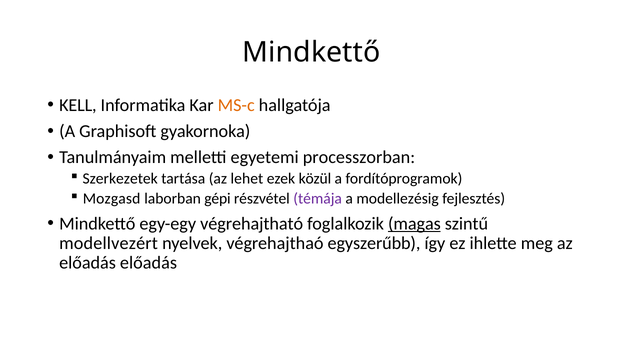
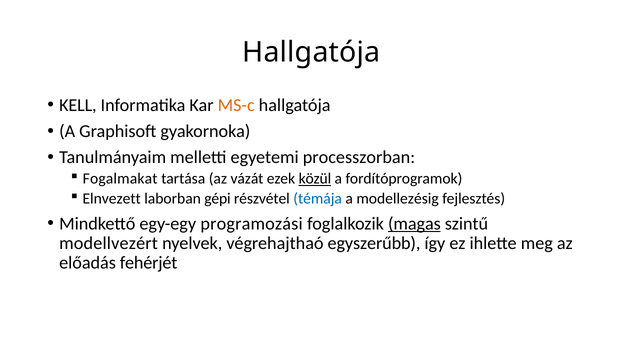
Mindkettő at (311, 52): Mindkettő -> Hallgatója
Szerkezetek: Szerkezetek -> Fogalmakat
lehet: lehet -> vázát
közül underline: none -> present
Mozgasd: Mozgasd -> Elnvezett
témája colour: purple -> blue
végrehajtható: végrehajtható -> programozási
előadás előadás: előadás -> fehérjét
